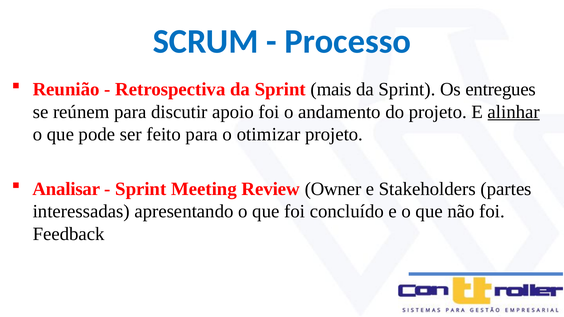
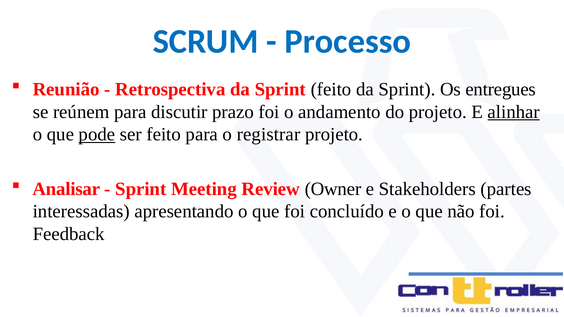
Sprint mais: mais -> feito
apoio: apoio -> prazo
pode underline: none -> present
otimizar: otimizar -> registrar
